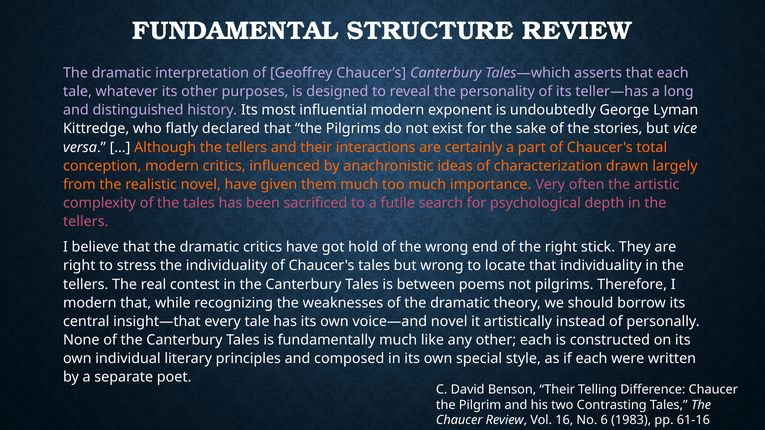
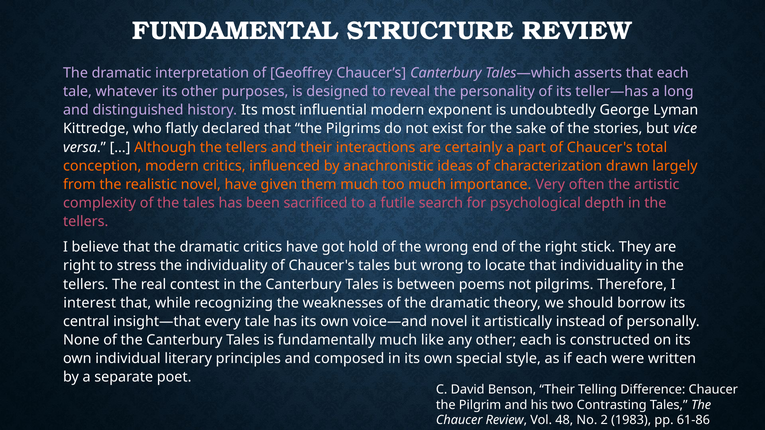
modern at (90, 303): modern -> interest
16: 16 -> 48
6: 6 -> 2
61-16: 61-16 -> 61-86
